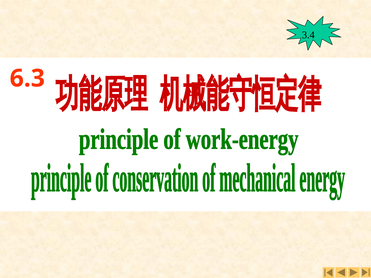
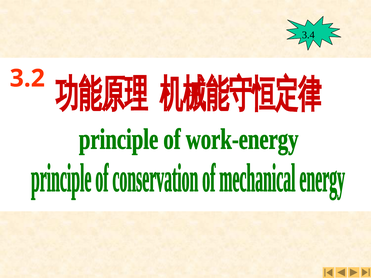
6.3: 6.3 -> 3.2
